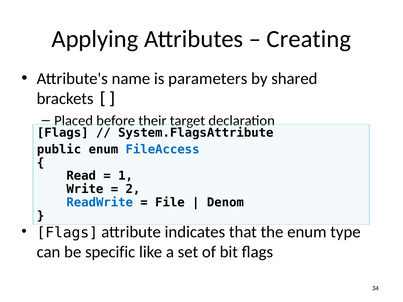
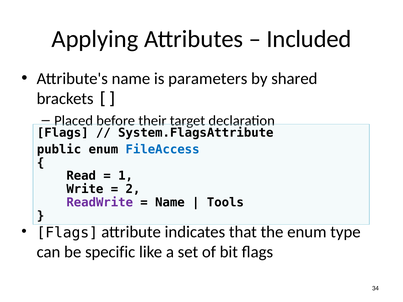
Creating: Creating -> Included
ReadWrite colour: blue -> purple
File at (170, 203): File -> Name
Denom: Denom -> Tools
